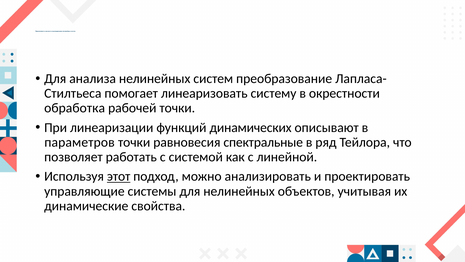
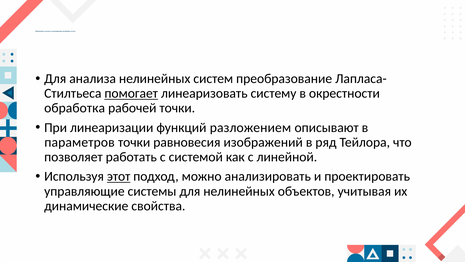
помогает underline: none -> present
динамических: динамических -> разложением
спектральные: спектральные -> изображений
